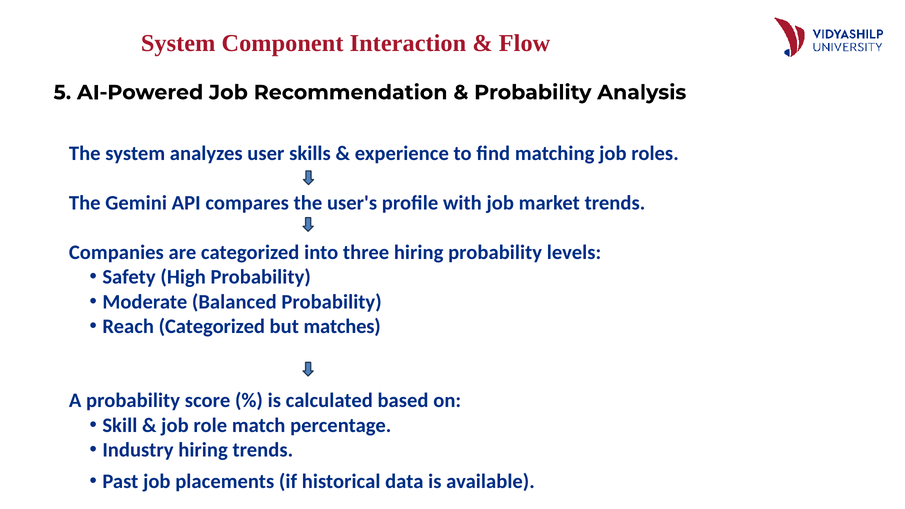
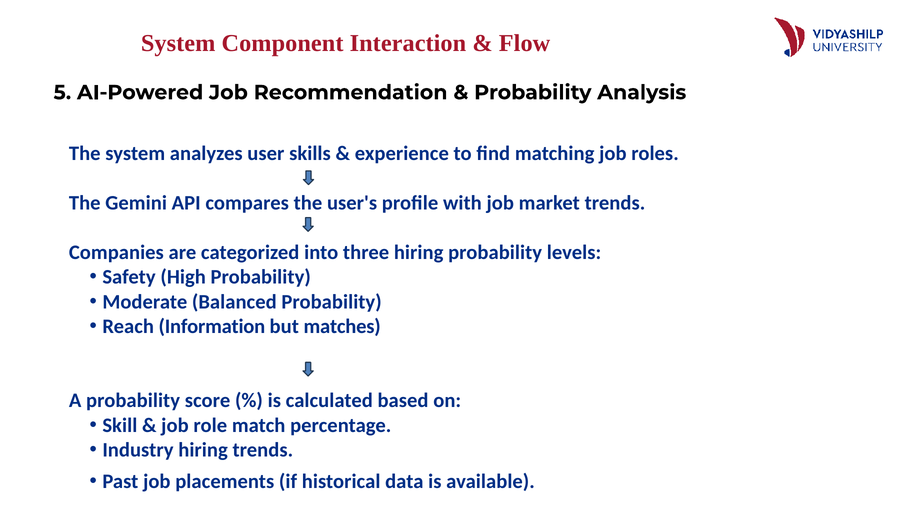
Reach Categorized: Categorized -> Information
